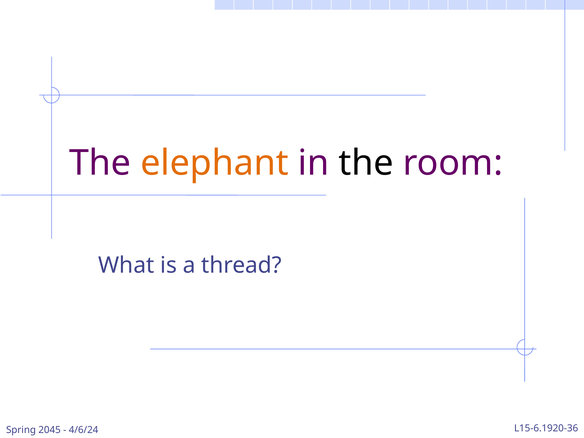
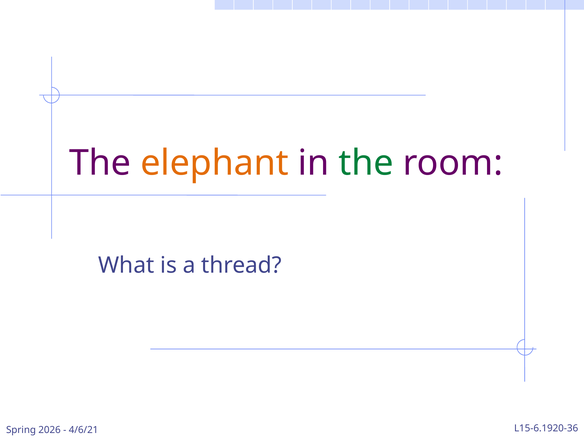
the at (366, 163) colour: black -> green
2045: 2045 -> 2026
4/6/24: 4/6/24 -> 4/6/21
